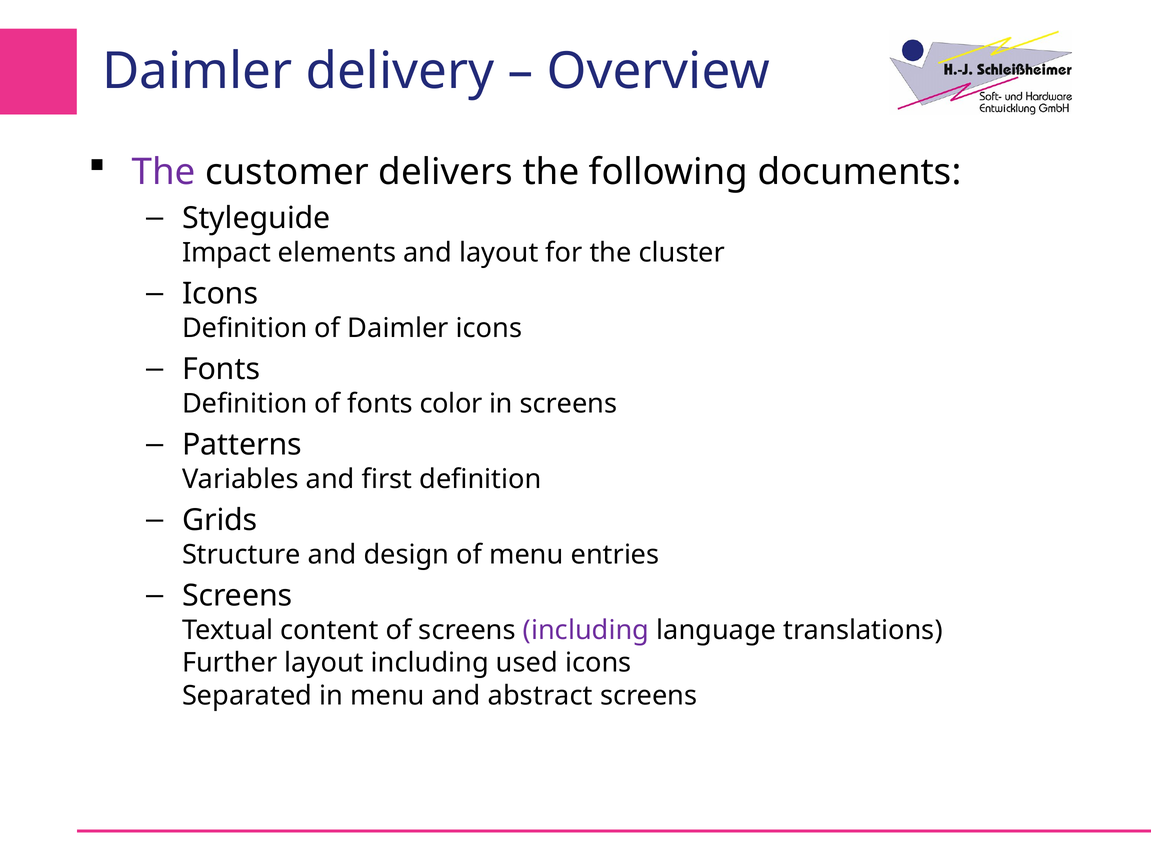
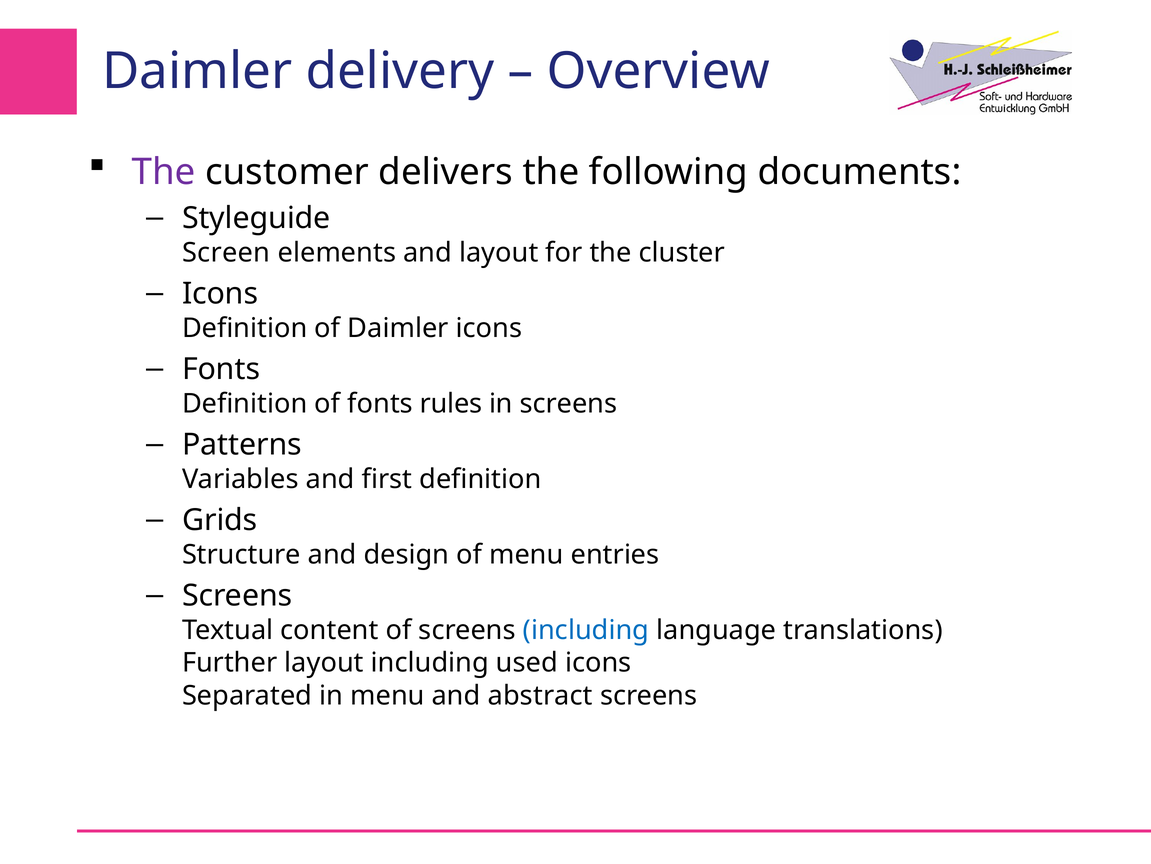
Impact: Impact -> Screen
color: color -> rules
including at (586, 630) colour: purple -> blue
